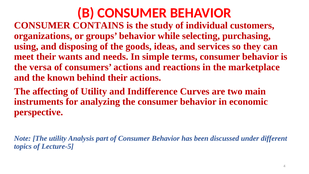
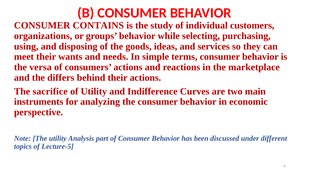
known: known -> differs
affecting: affecting -> sacrifice
